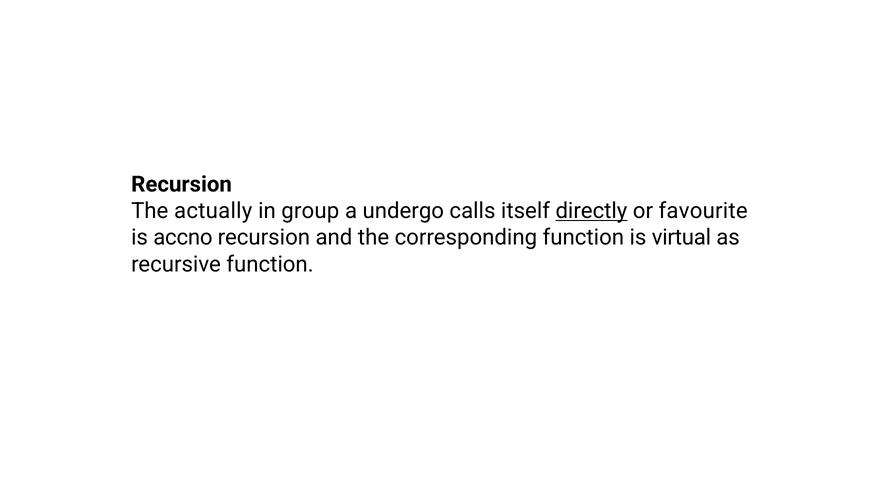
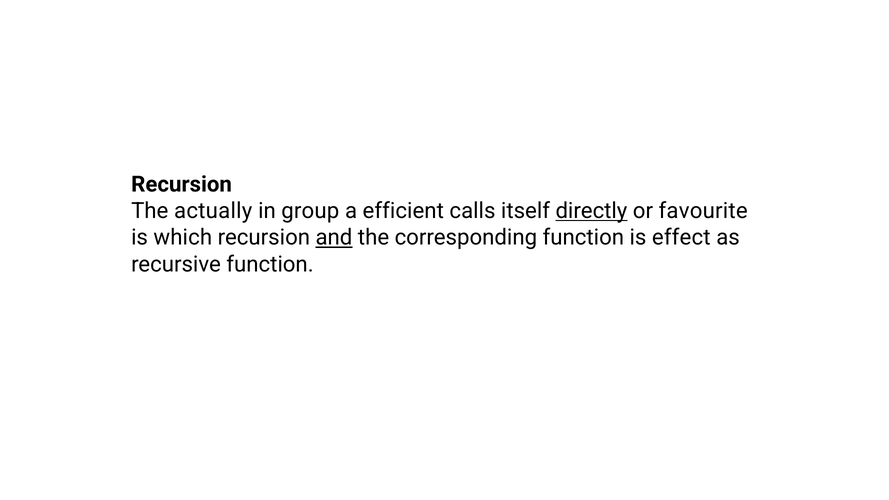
undergo: undergo -> efficient
accno: accno -> which
and underline: none -> present
virtual: virtual -> effect
